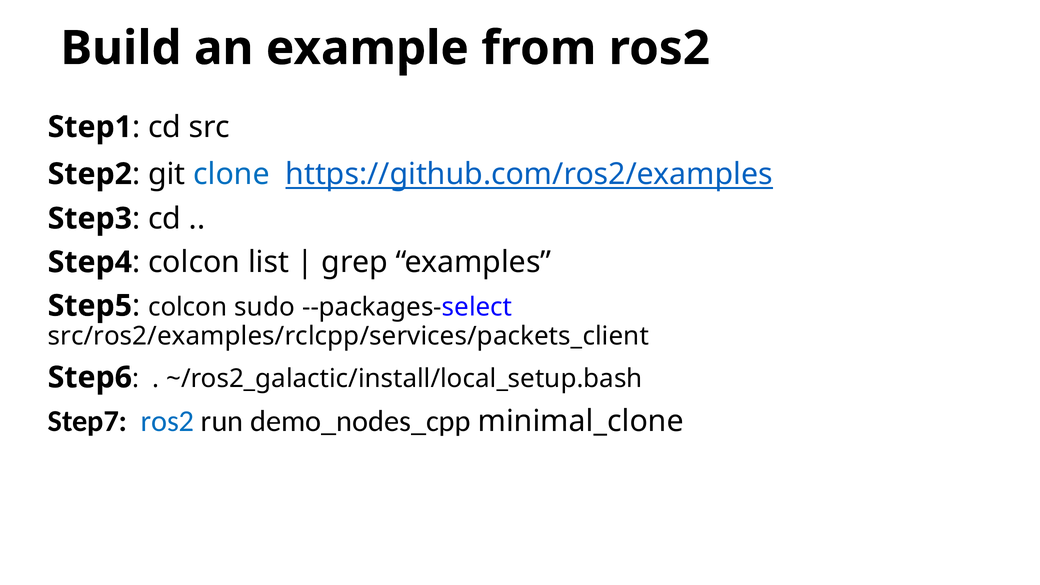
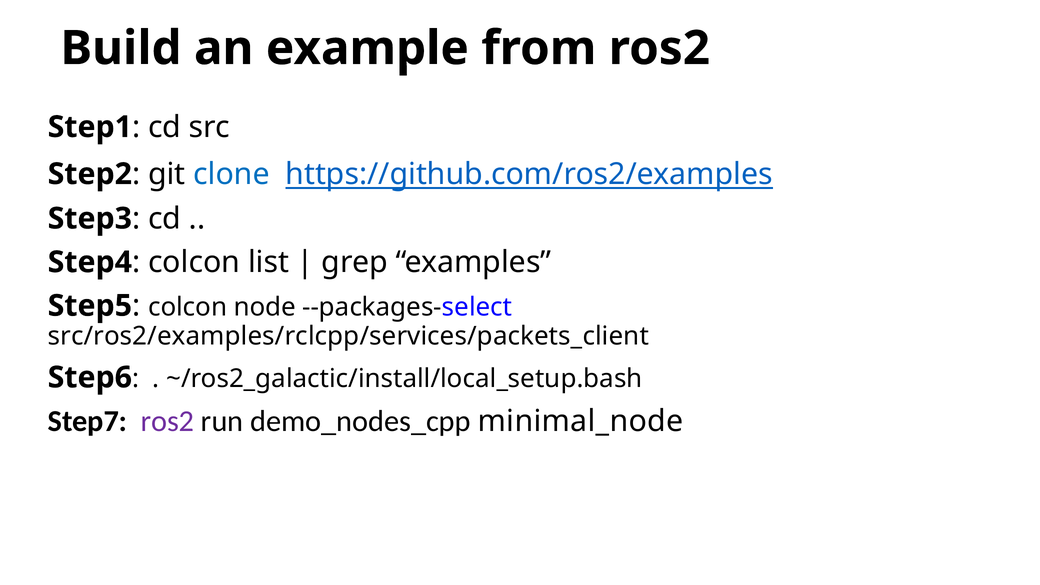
sudo: sudo -> node
ros2 at (168, 421) colour: blue -> purple
minimal_clone: minimal_clone -> minimal_node
